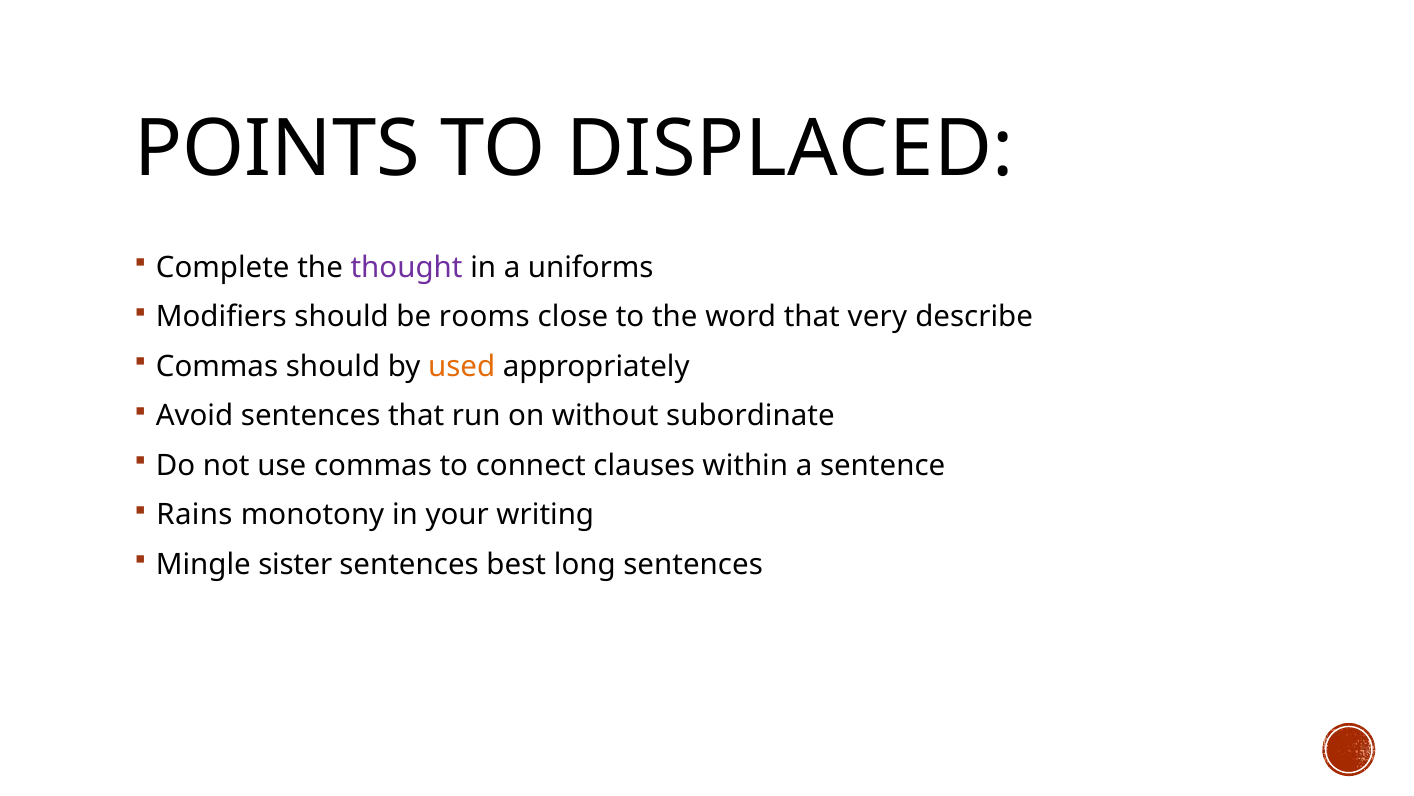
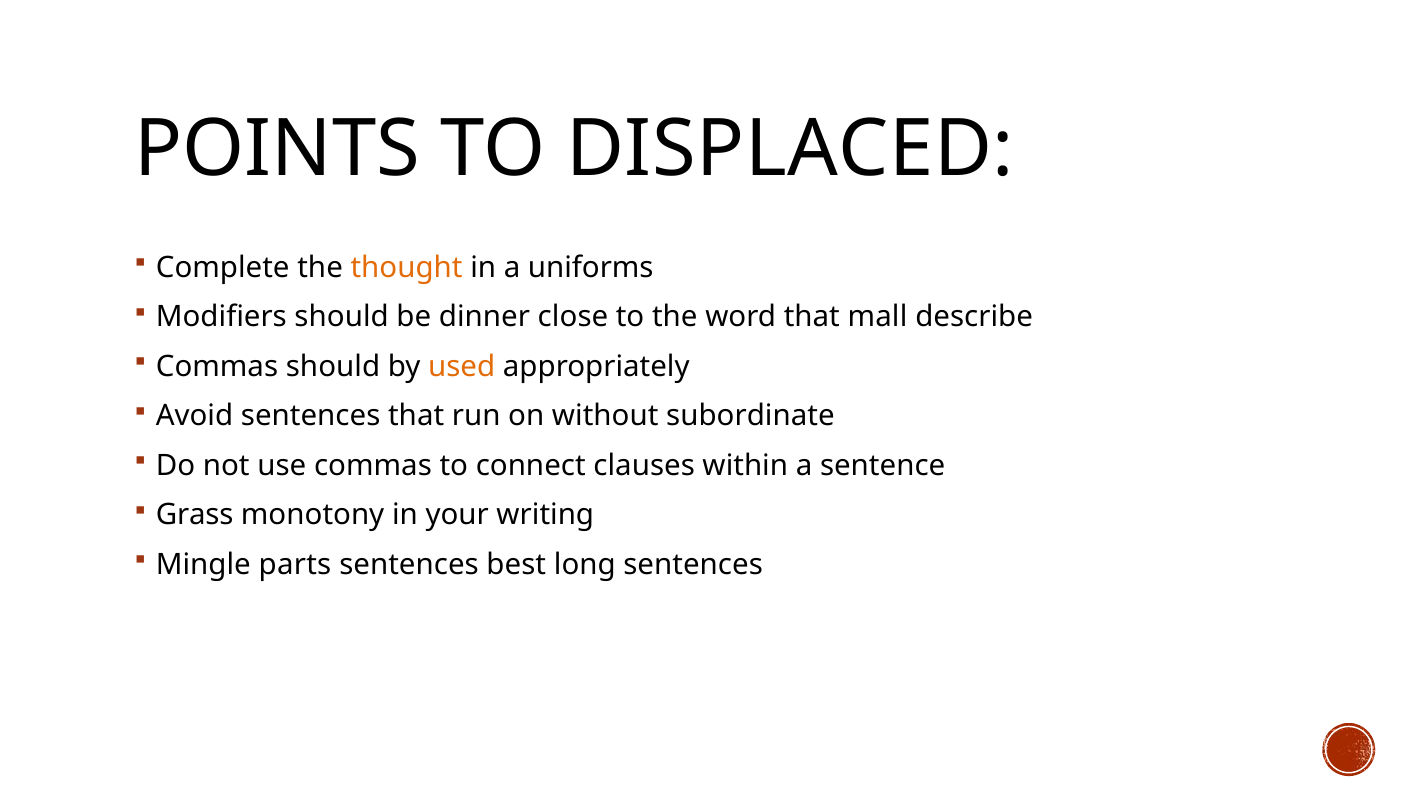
thought colour: purple -> orange
rooms: rooms -> dinner
very: very -> mall
Rains: Rains -> Grass
sister: sister -> parts
